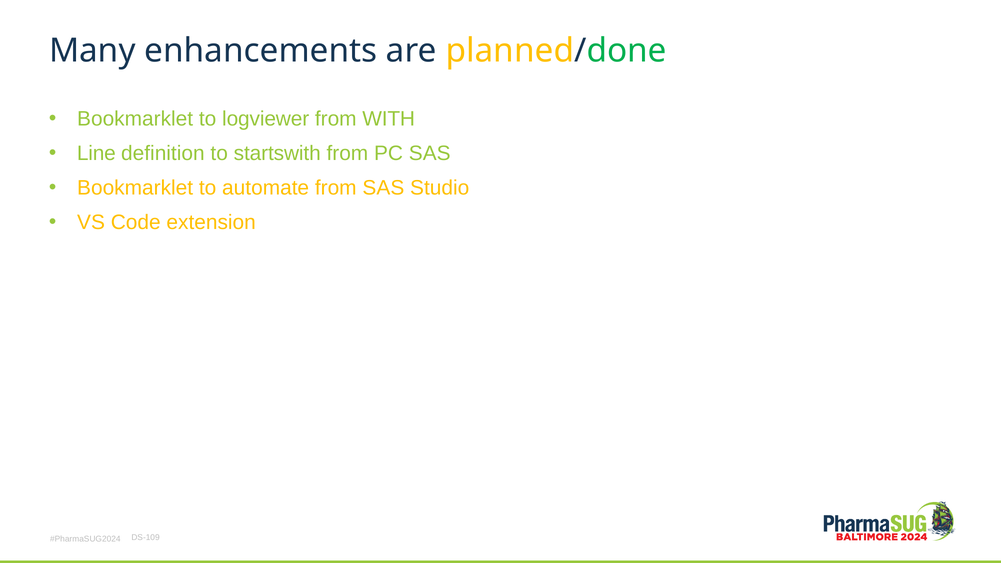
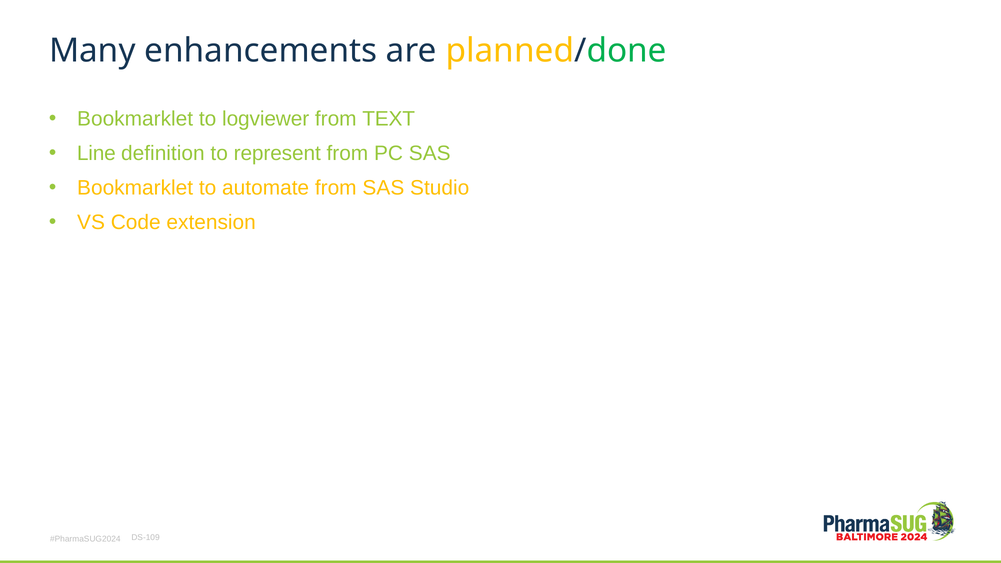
WITH: WITH -> TEXT
startswith: startswith -> represent
